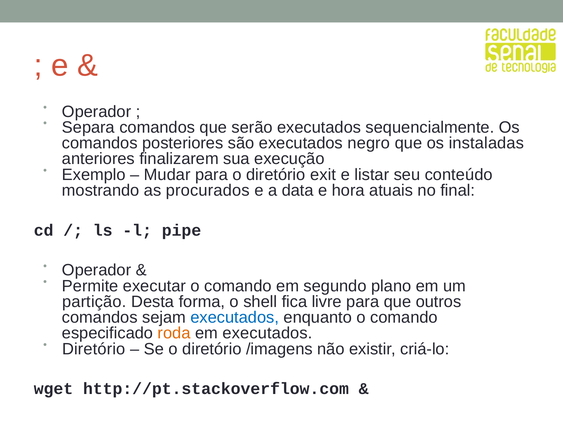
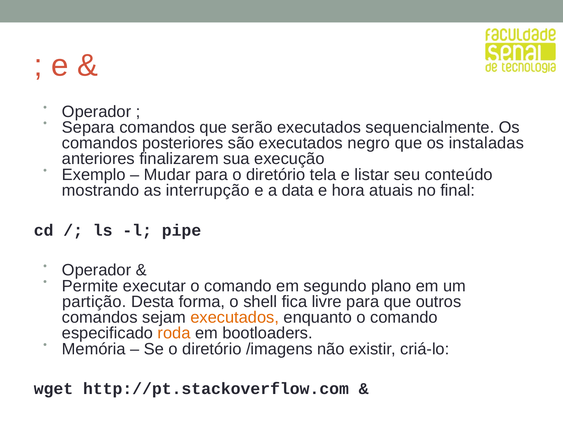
exit: exit -> tela
procurados: procurados -> interrupção
executados at (235, 318) colour: blue -> orange
em executados: executados -> bootloaders
Diretório at (94, 349): Diretório -> Memória
